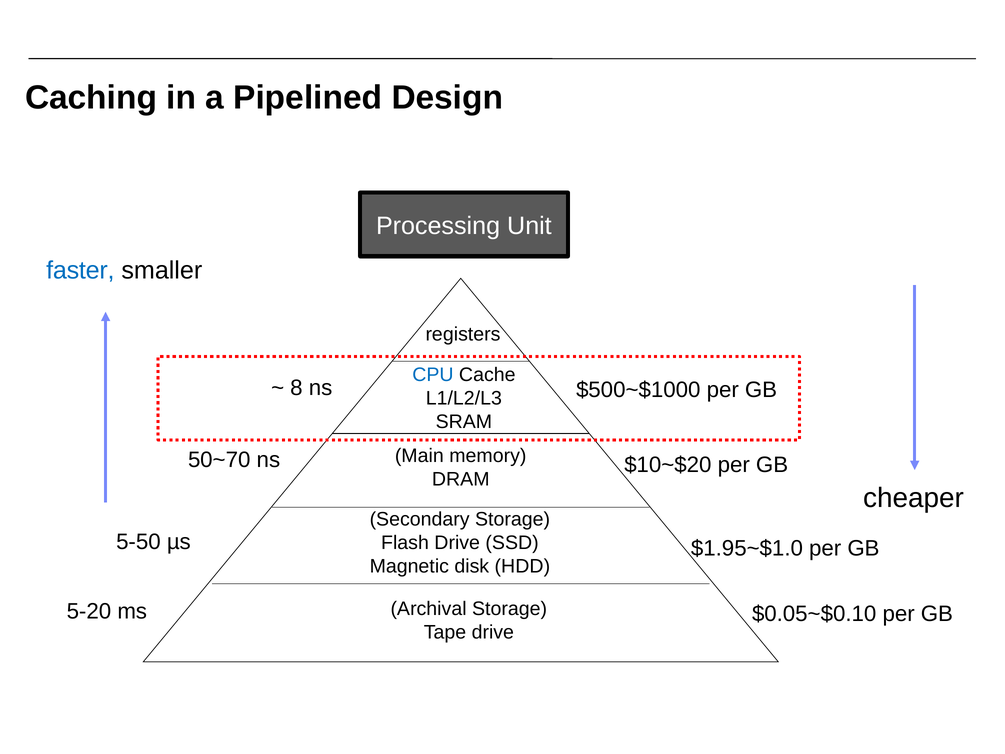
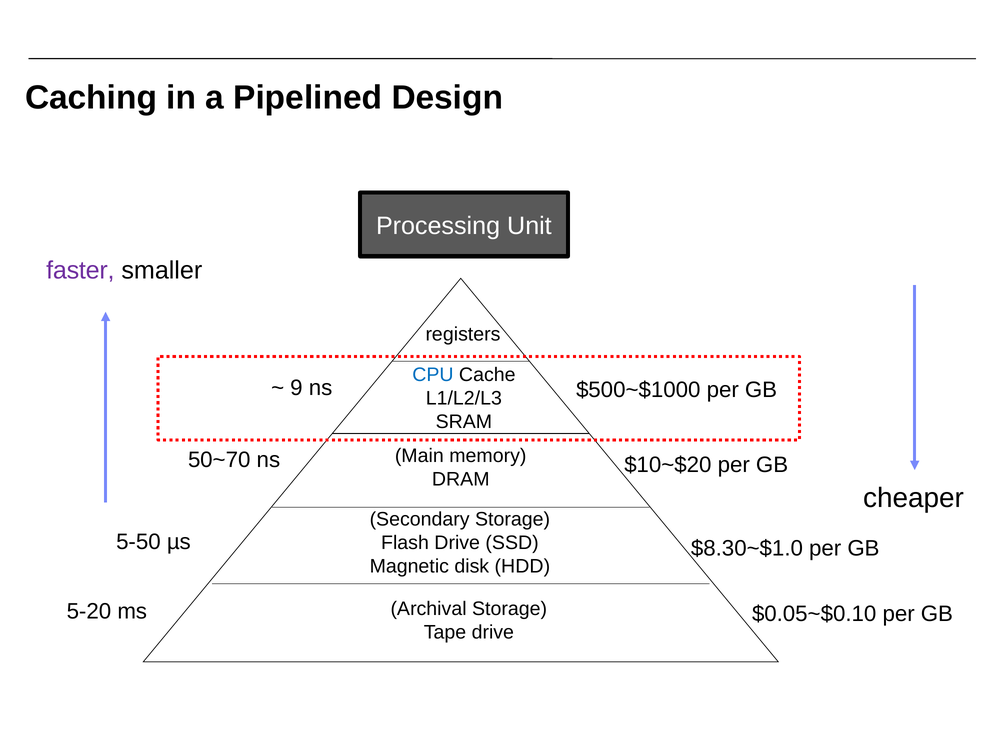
faster colour: blue -> purple
8: 8 -> 9
$1.95~$1.0: $1.95~$1.0 -> $8.30~$1.0
